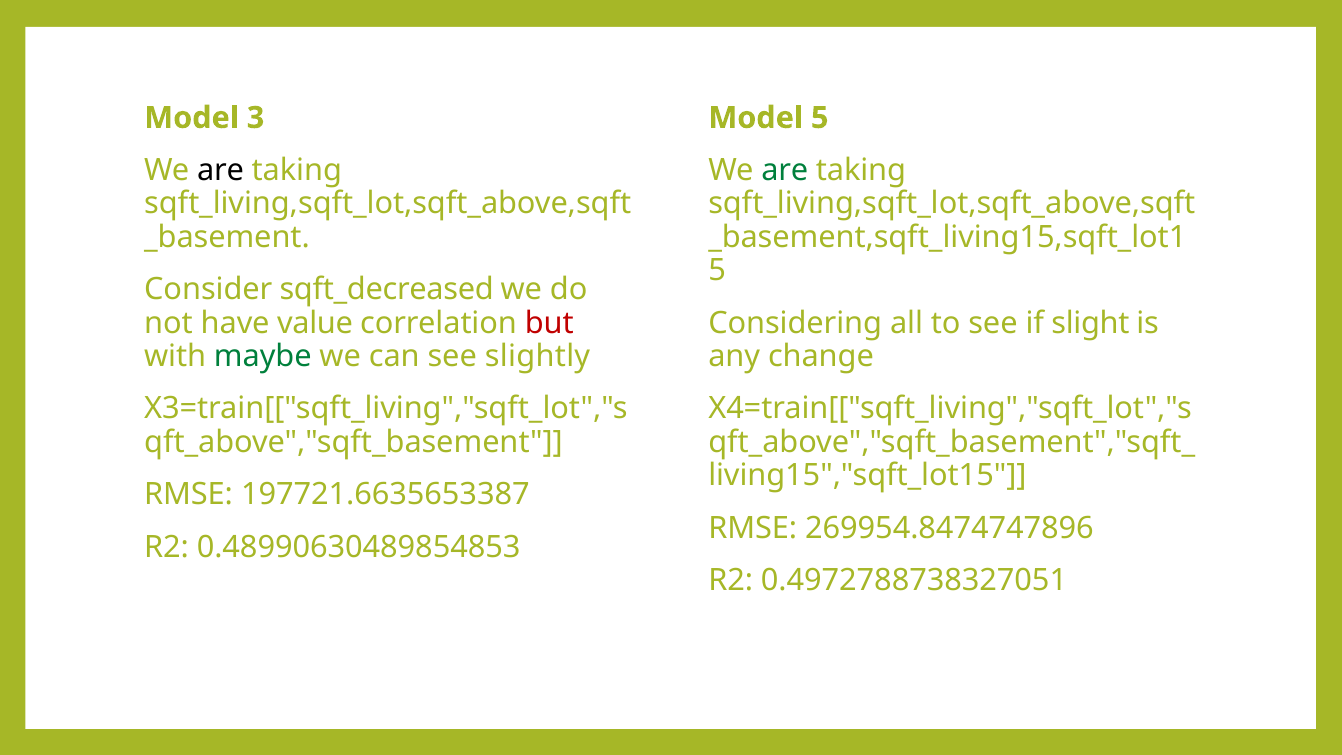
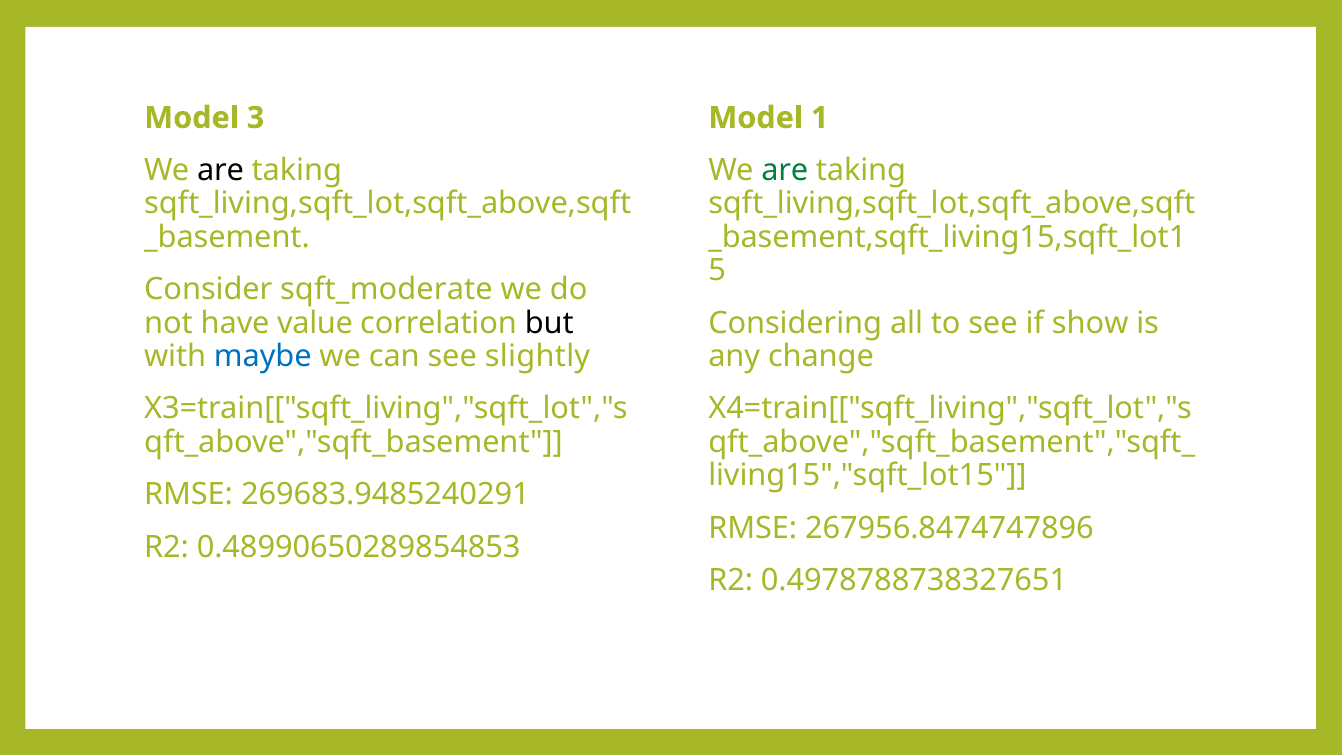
Model 5: 5 -> 1
sqft_decreased: sqft_decreased -> sqft_moderate
but colour: red -> black
slight: slight -> show
maybe colour: green -> blue
197721.6635653387: 197721.6635653387 -> 269683.9485240291
269954.8474747896: 269954.8474747896 -> 267956.8474747896
0.48990630489854853: 0.48990630489854853 -> 0.48990650289854853
0.4972788738327051: 0.4972788738327051 -> 0.4978788738327651
